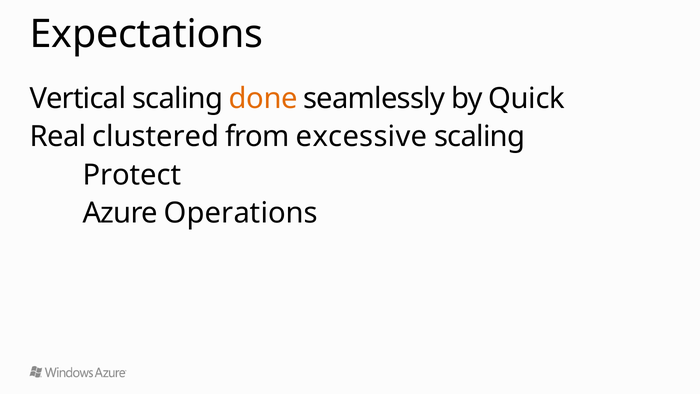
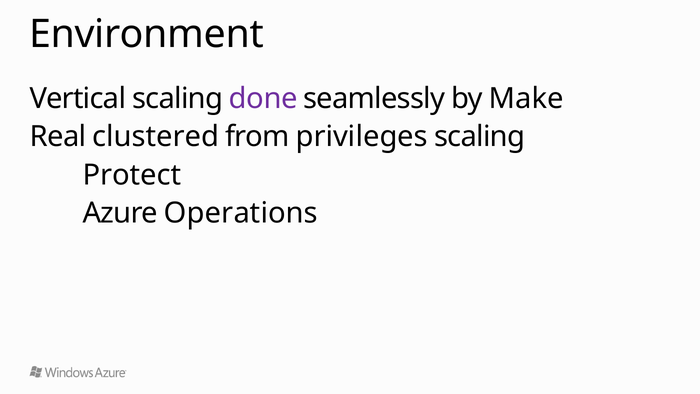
Expectations: Expectations -> Environment
done colour: orange -> purple
Quick: Quick -> Make
excessive: excessive -> privileges
